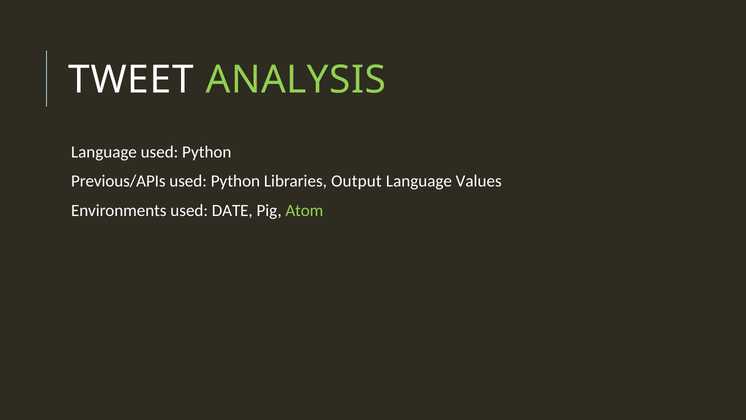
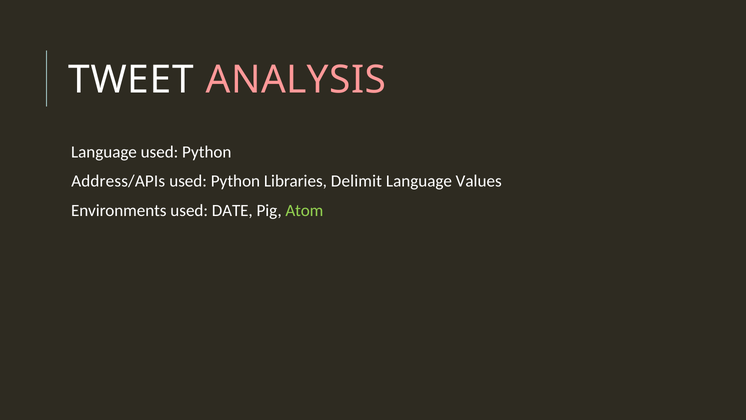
ANALYSIS colour: light green -> pink
Previous/APIs: Previous/APIs -> Address/APIs
Output: Output -> Delimit
